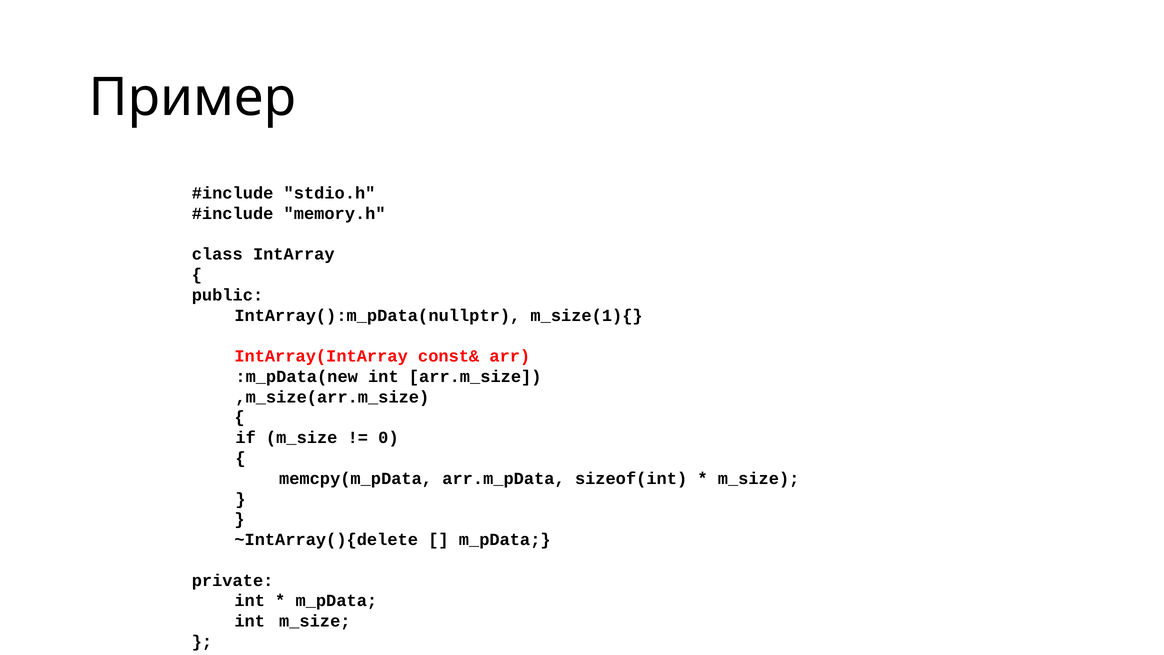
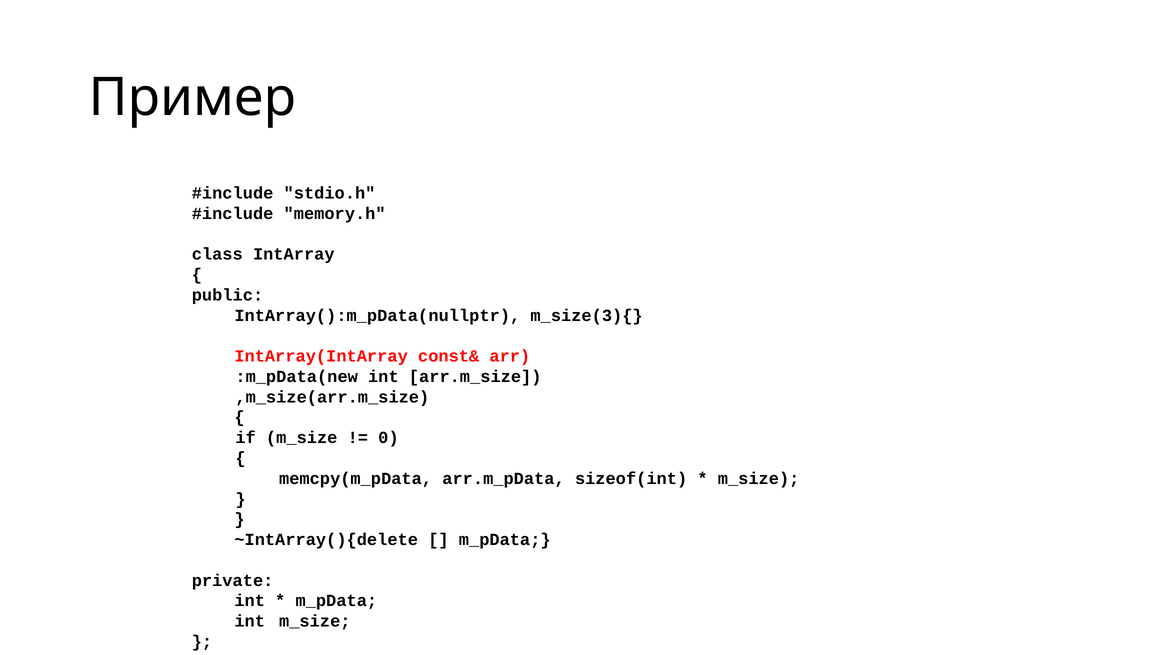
m_size(1){: m_size(1){ -> m_size(3){
